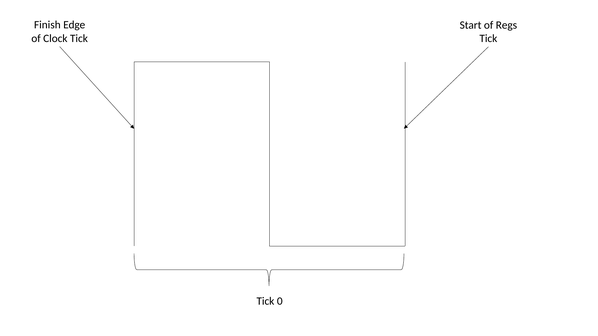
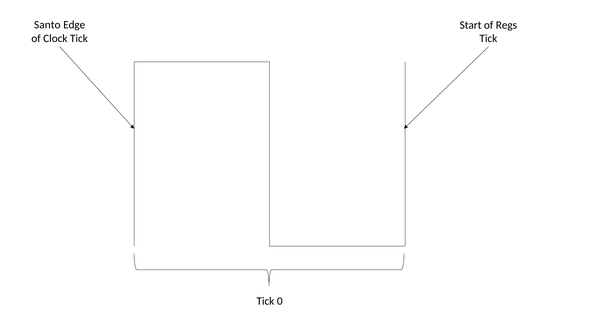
Finish: Finish -> Santo
